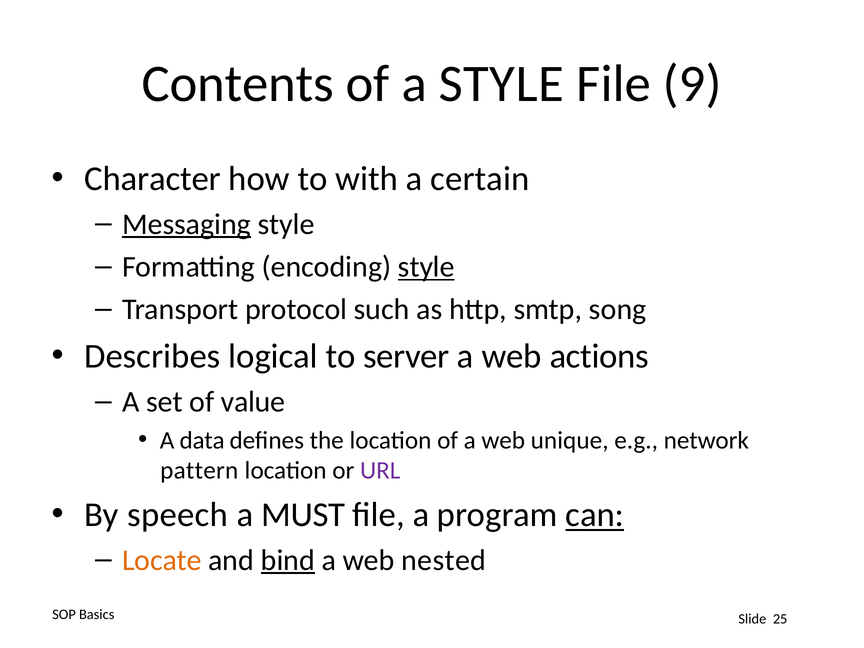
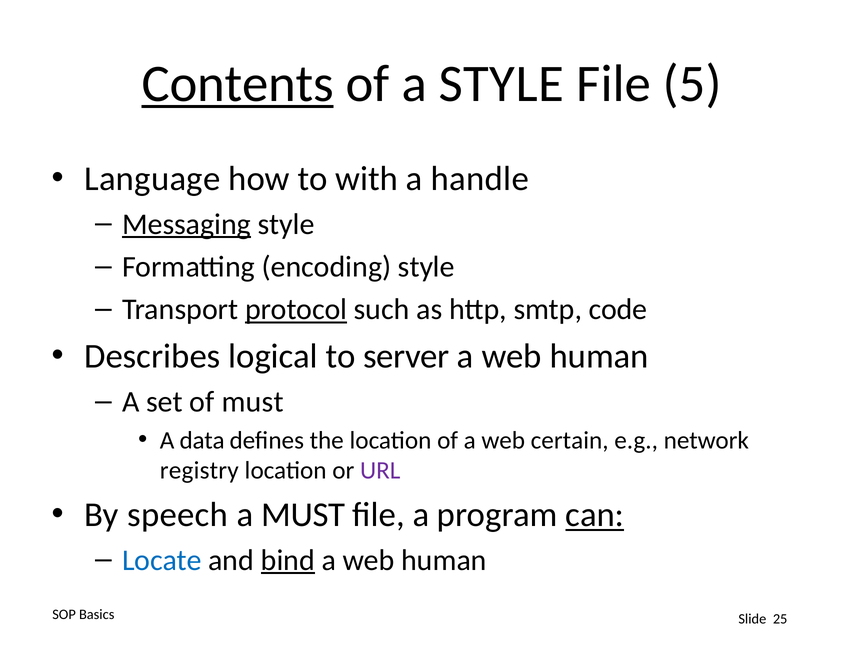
Contents underline: none -> present
9: 9 -> 5
Character: Character -> Language
certain: certain -> handle
style at (426, 267) underline: present -> none
protocol underline: none -> present
song: song -> code
actions at (599, 356): actions -> human
of value: value -> must
unique: unique -> certain
pattern: pattern -> registry
Locate colour: orange -> blue
nested at (444, 560): nested -> human
